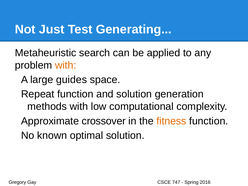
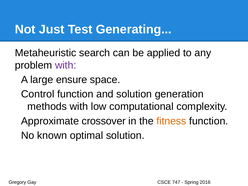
with at (66, 65) colour: orange -> purple
guides: guides -> ensure
Repeat: Repeat -> Control
